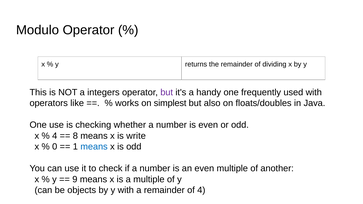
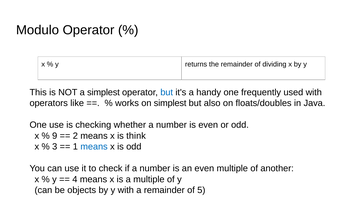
a integers: integers -> simplest
but at (167, 92) colour: purple -> blue
4 at (55, 136): 4 -> 9
8: 8 -> 2
write: write -> think
0: 0 -> 3
9: 9 -> 4
of 4: 4 -> 5
